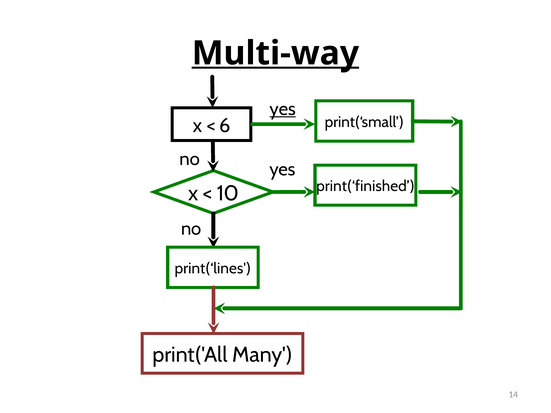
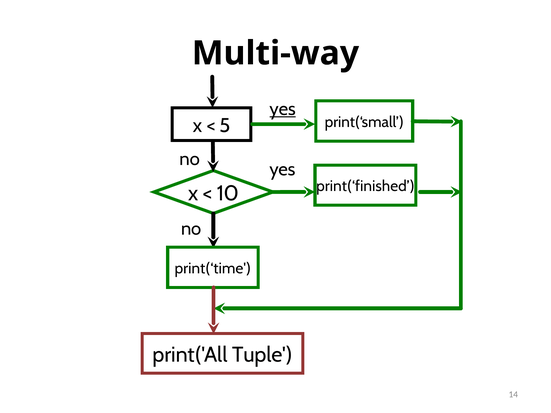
Multi-way underline: present -> none
6: 6 -> 5
print(‘lines: print(‘lines -> print(‘time
Many: Many -> Tuple
